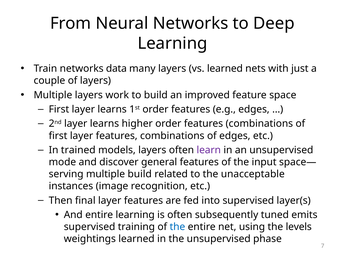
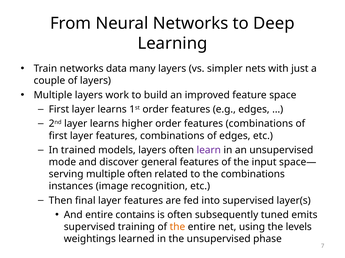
vs learned: learned -> simpler
multiple build: build -> often
the unacceptable: unacceptable -> combinations
entire learning: learning -> contains
the at (177, 228) colour: blue -> orange
